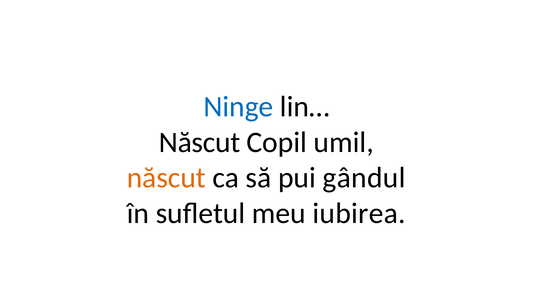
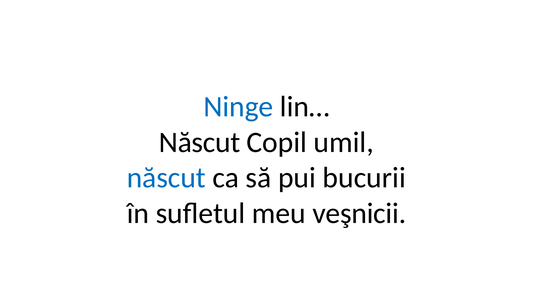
născut at (166, 178) colour: orange -> blue
gândul: gândul -> bucurii
iubirea: iubirea -> veşnicii
